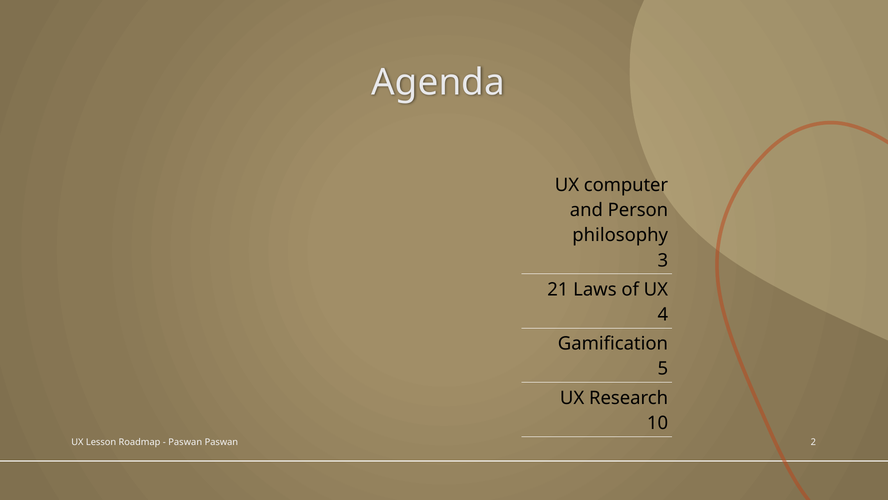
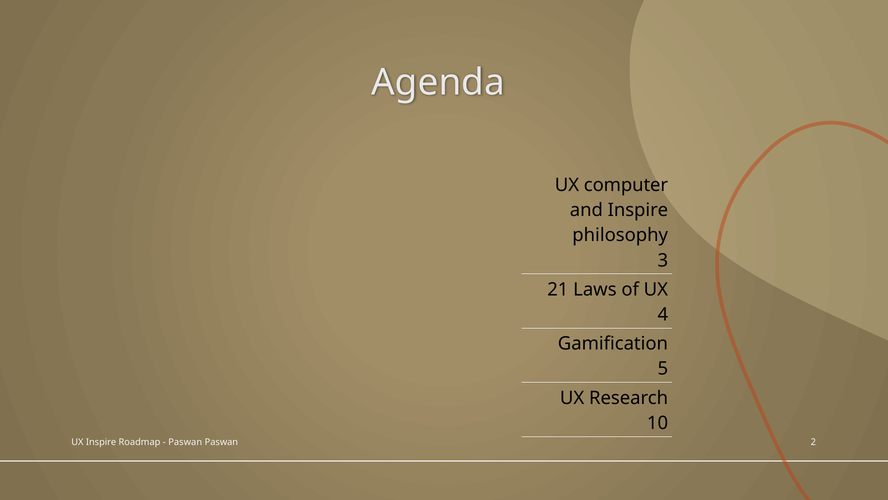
and Person: Person -> Inspire
UX Lesson: Lesson -> Inspire
